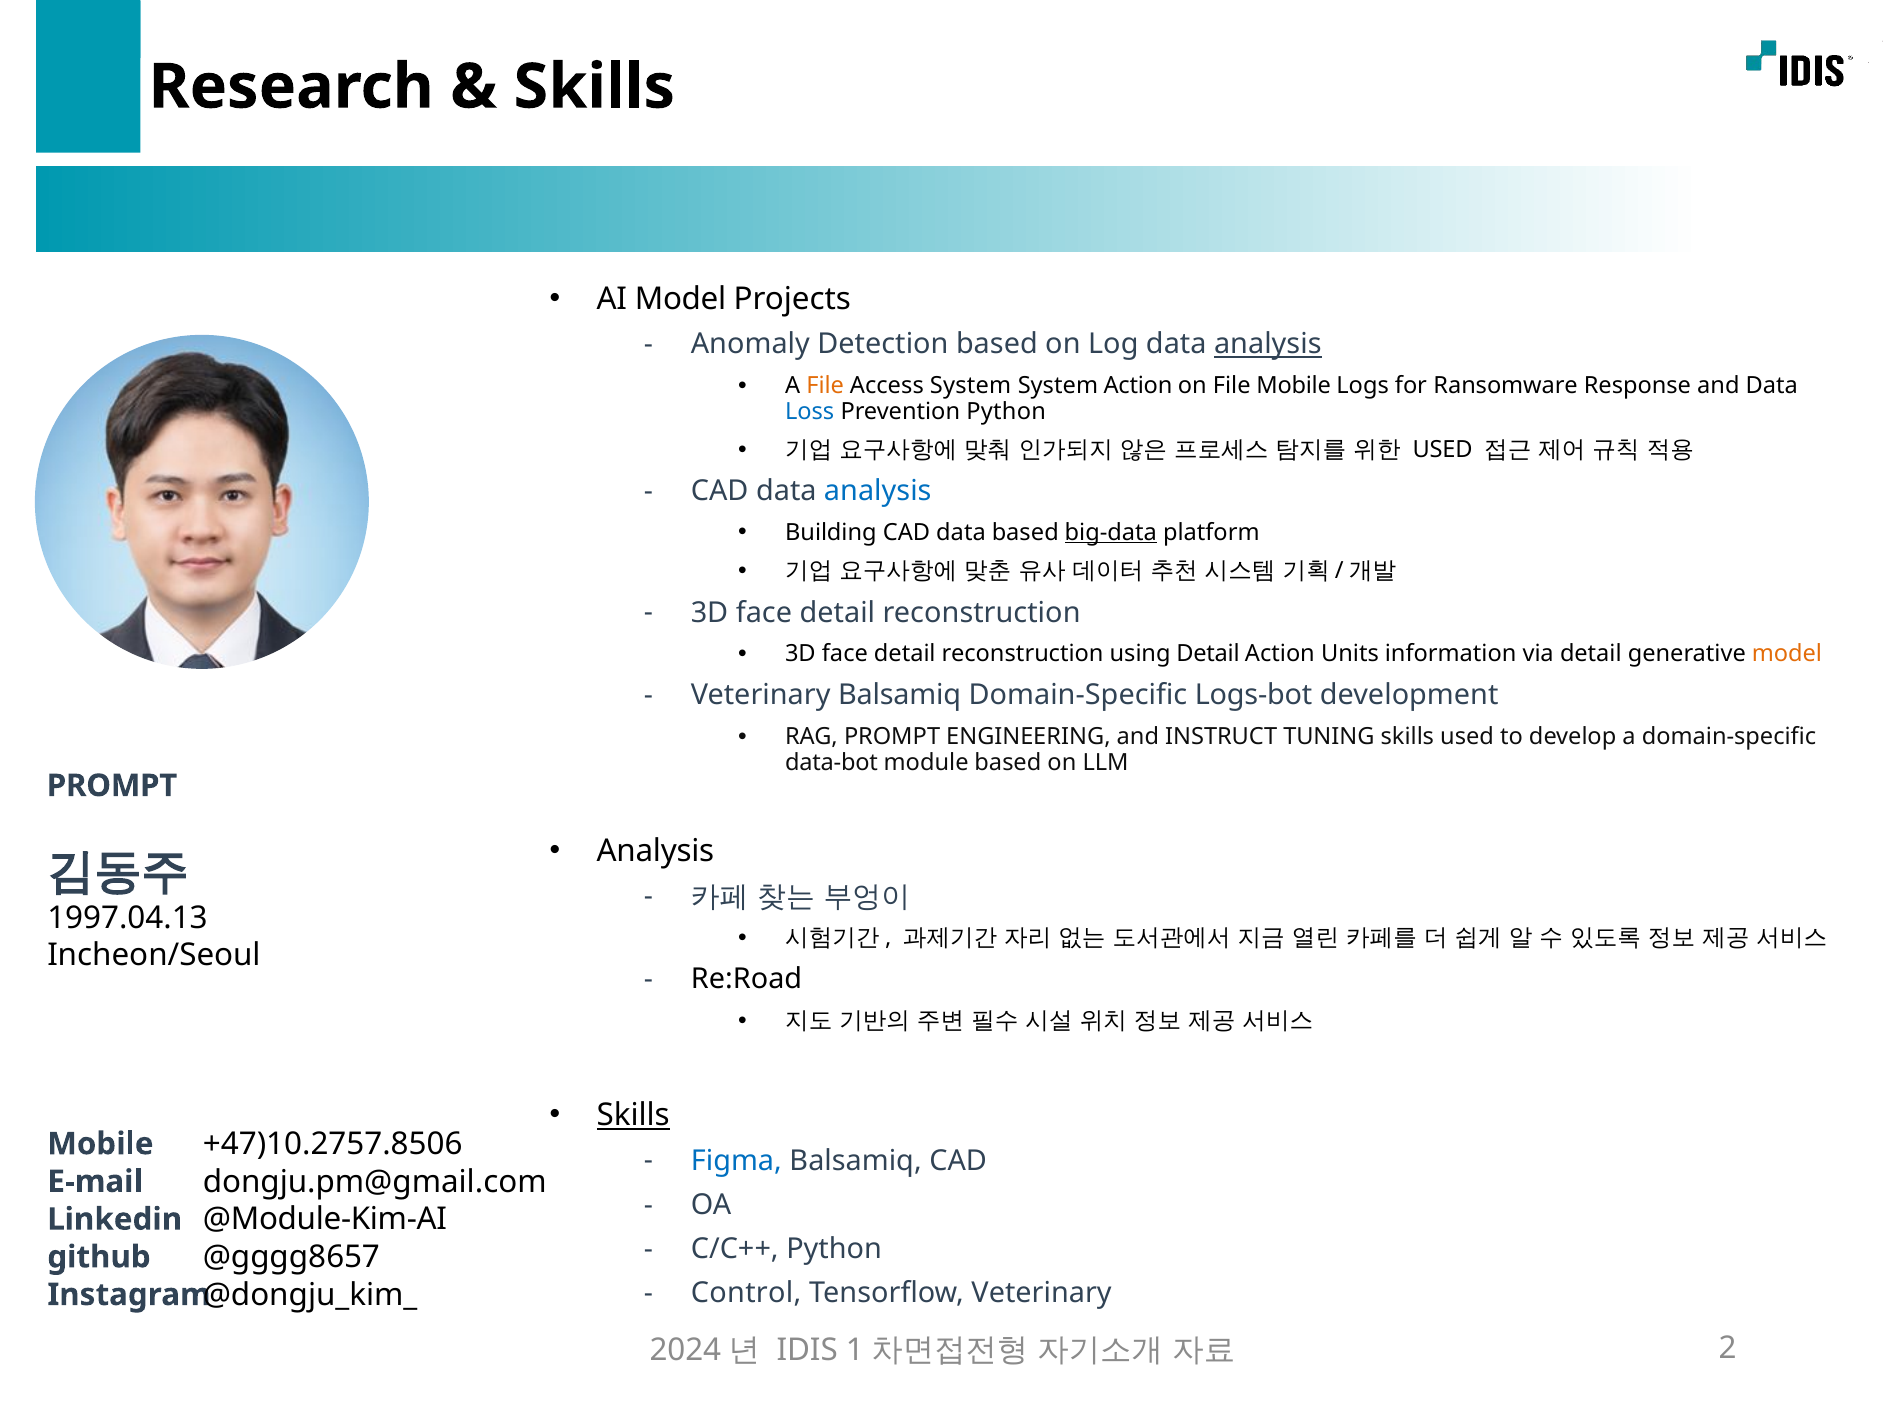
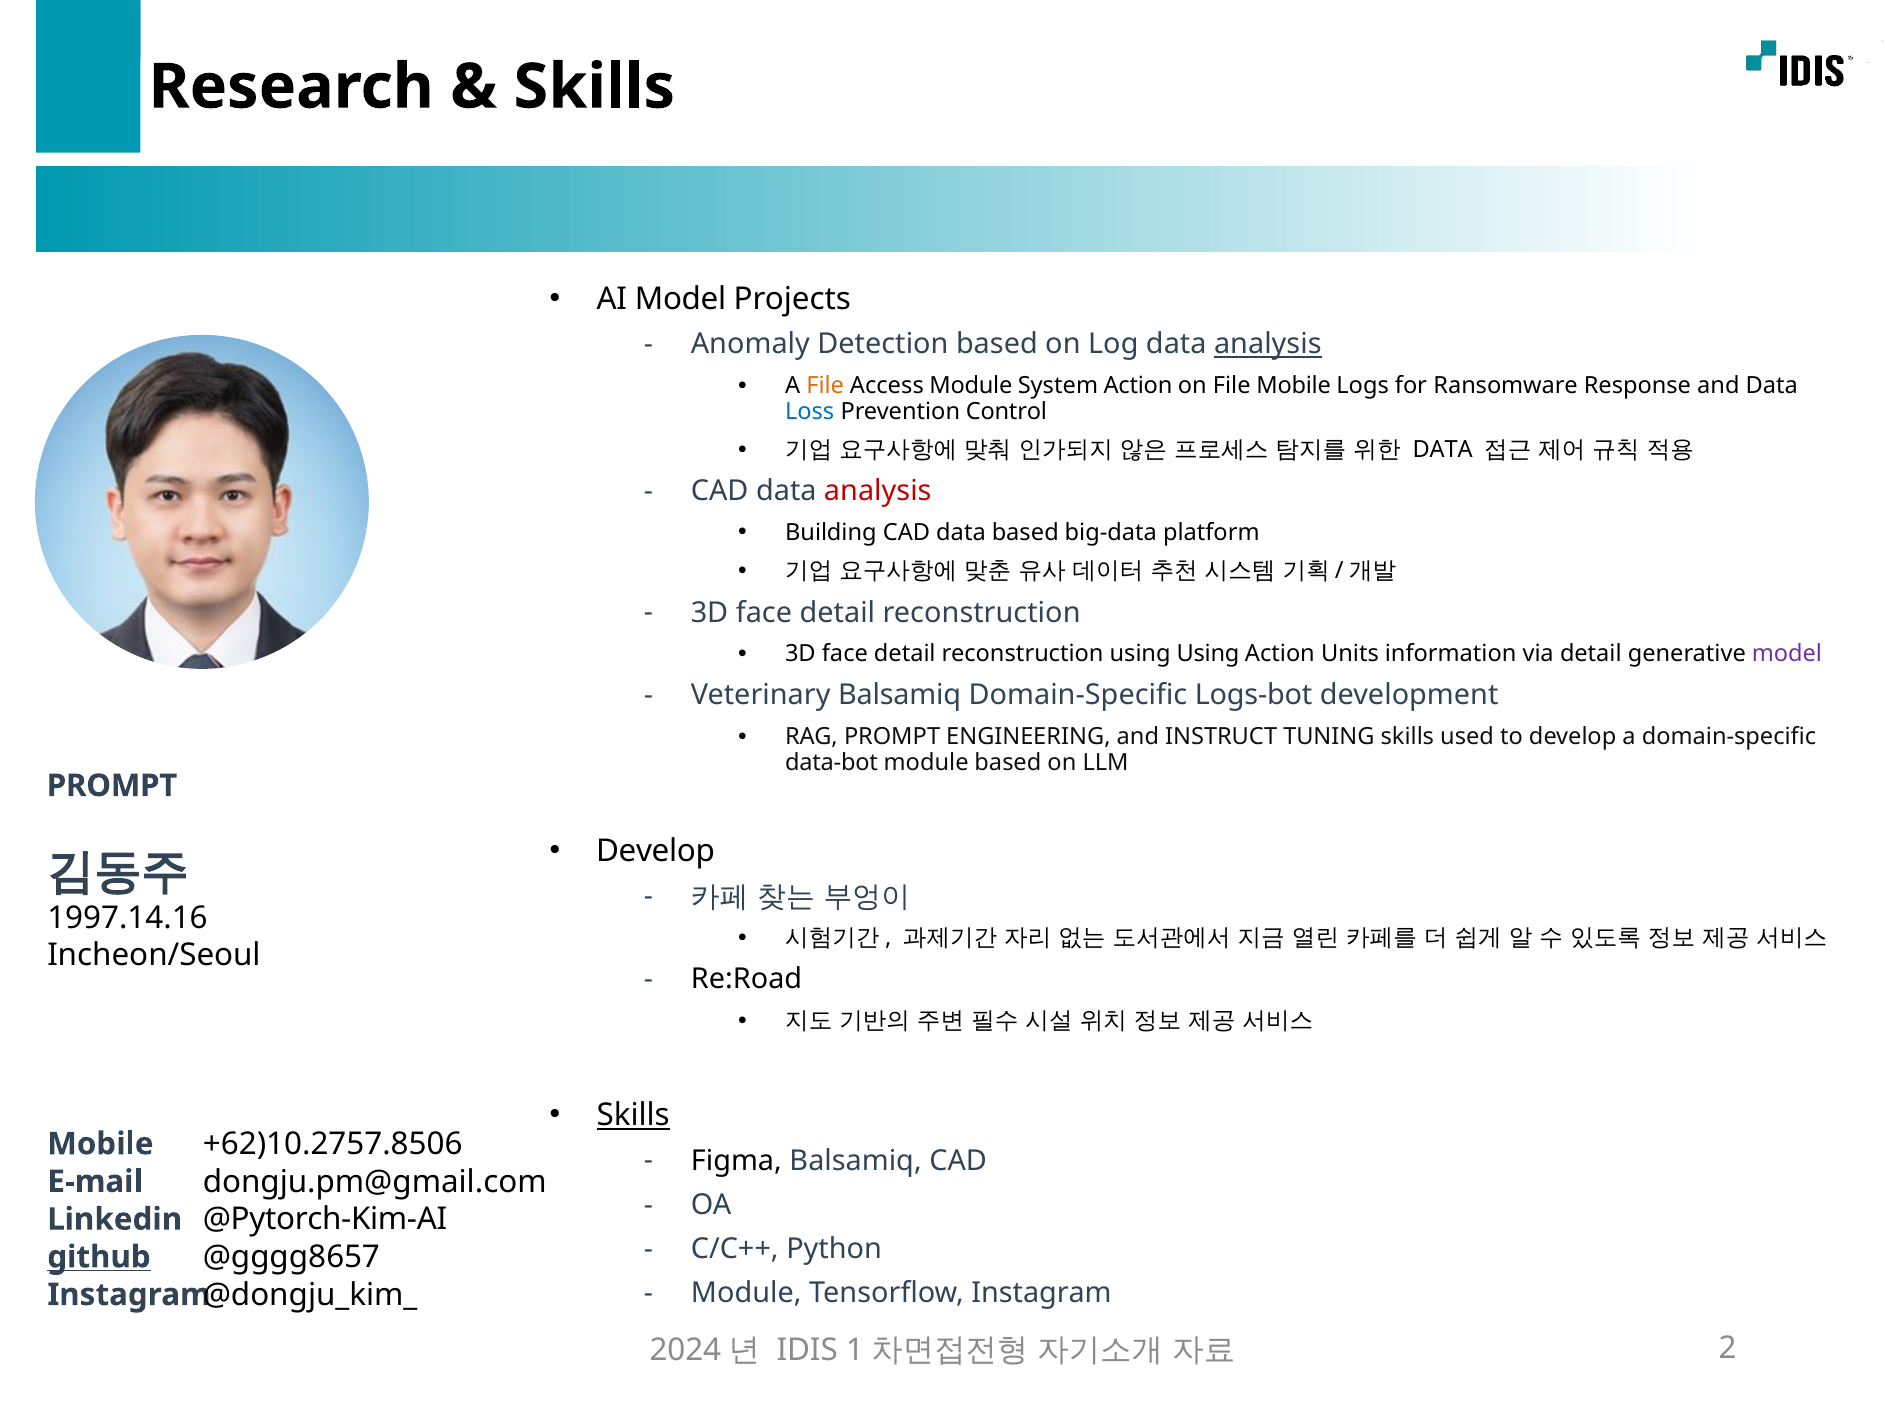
Access System: System -> Module
Prevention Python: Python -> Control
USED at (1443, 450): USED -> DATA
analysis at (878, 491) colour: blue -> red
big-data underline: present -> none
using Detail: Detail -> Using
model at (1787, 654) colour: orange -> purple
Analysis at (655, 851): Analysis -> Develop
1997.04.13: 1997.04.13 -> 1997.14.16
+47)10.2757.8506: +47)10.2757.8506 -> +62)10.2757.8506
Figma colour: blue -> black
@Module-Kim-AI: @Module-Kim-AI -> @Pytorch-Kim-AI
github underline: none -> present
Control at (746, 1293): Control -> Module
Tensorflow Veterinary: Veterinary -> Instagram
